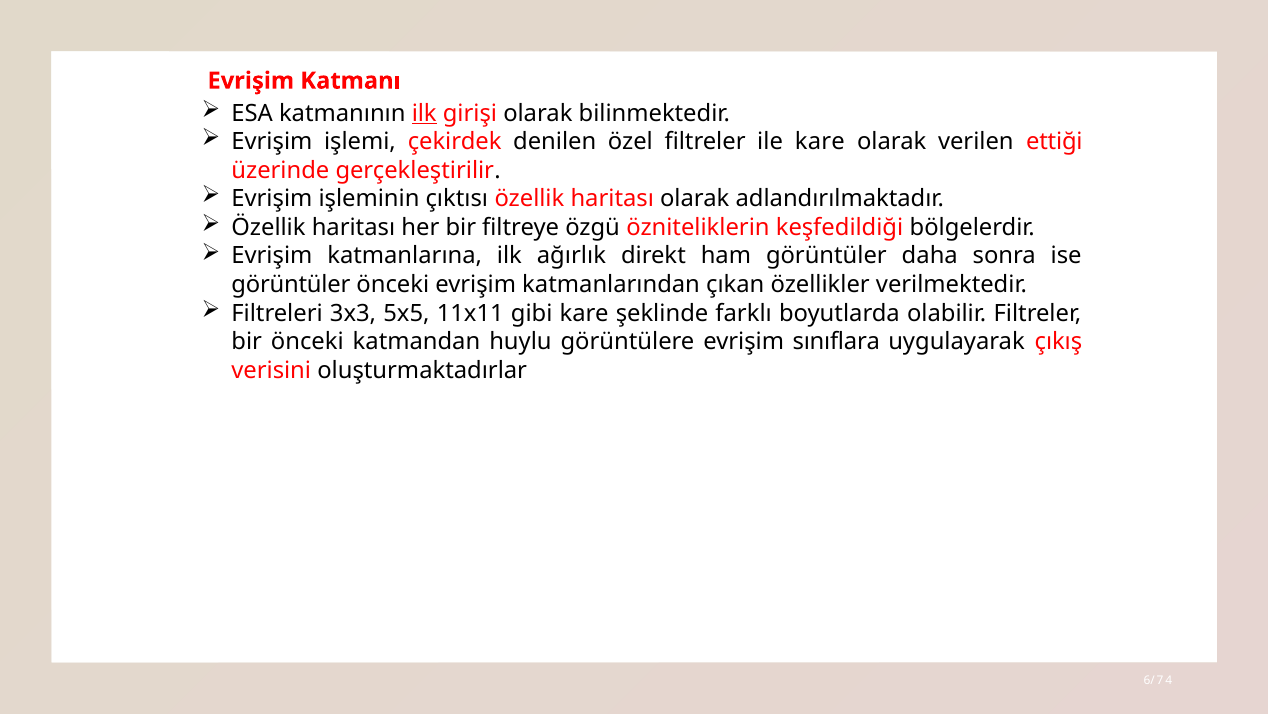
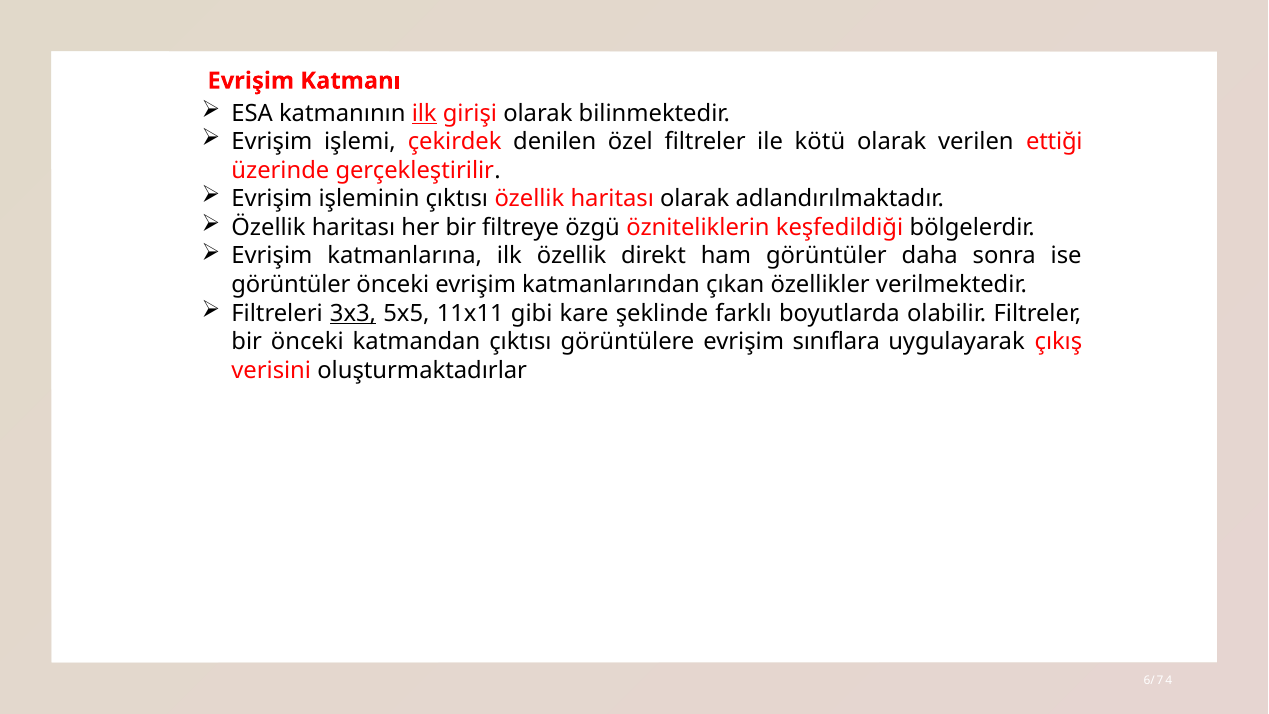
ile kare: kare -> kötü
ilk ağırlık: ağırlık -> özellik
3x3 underline: none -> present
katmandan huylu: huylu -> çıktısı
